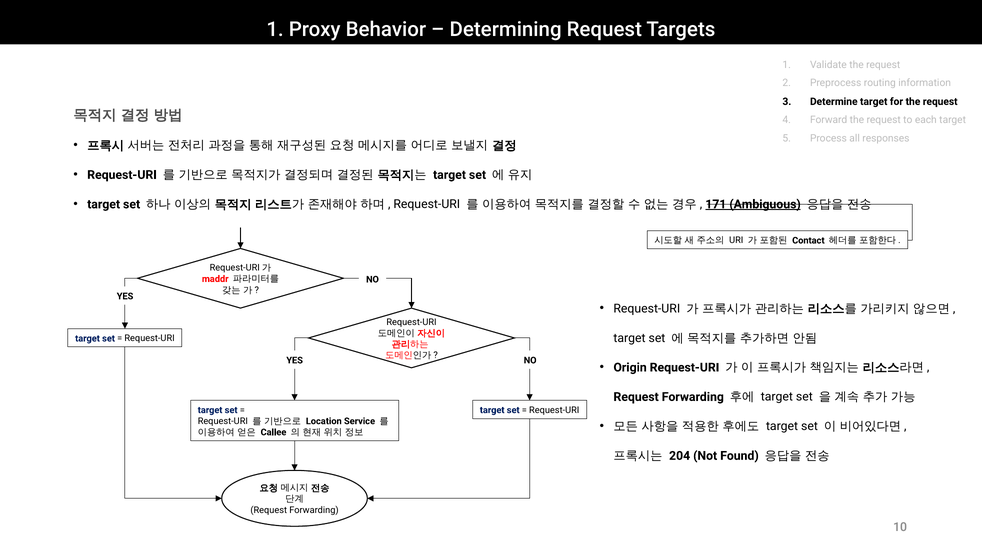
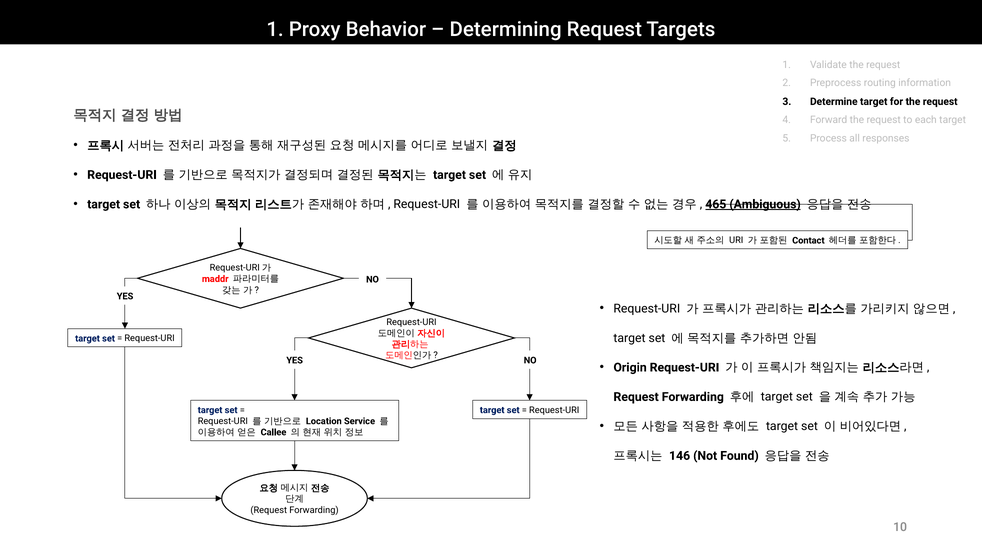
171: 171 -> 465
204: 204 -> 146
